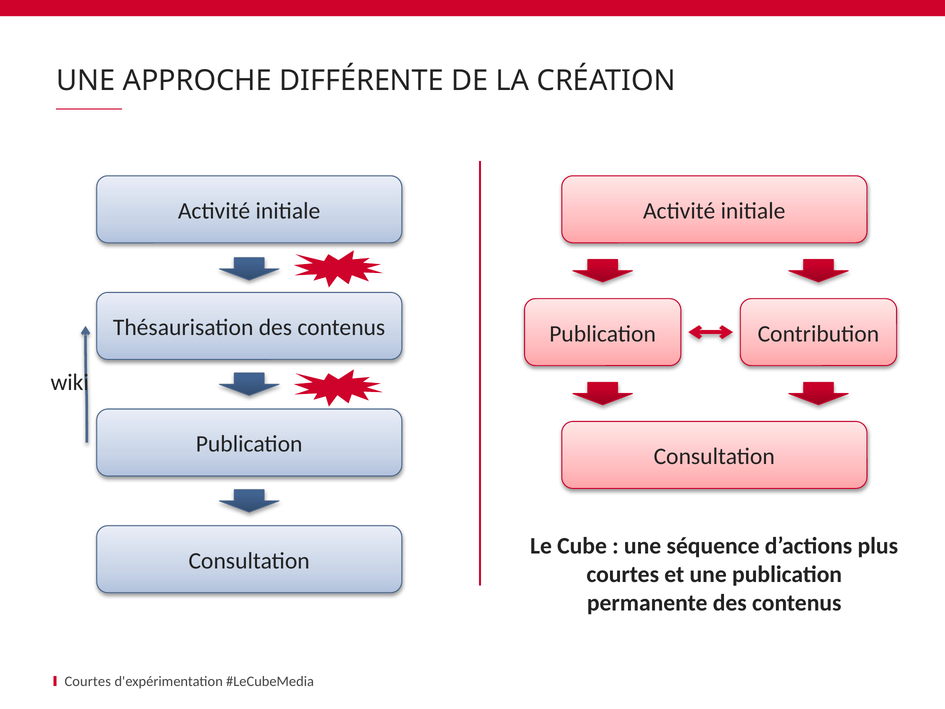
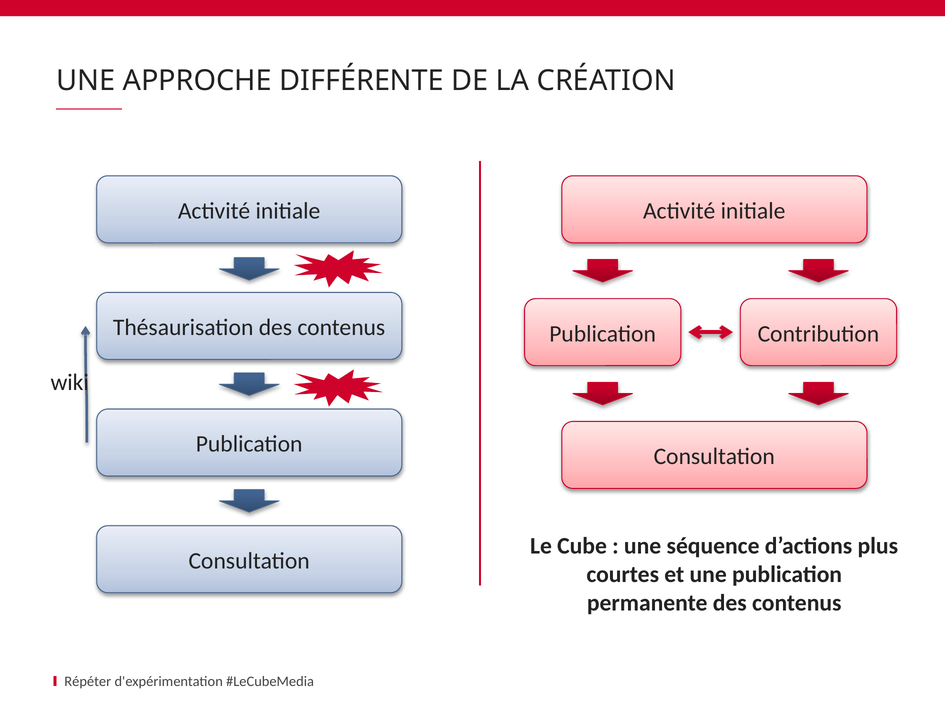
Courtes at (88, 681): Courtes -> Répéter
